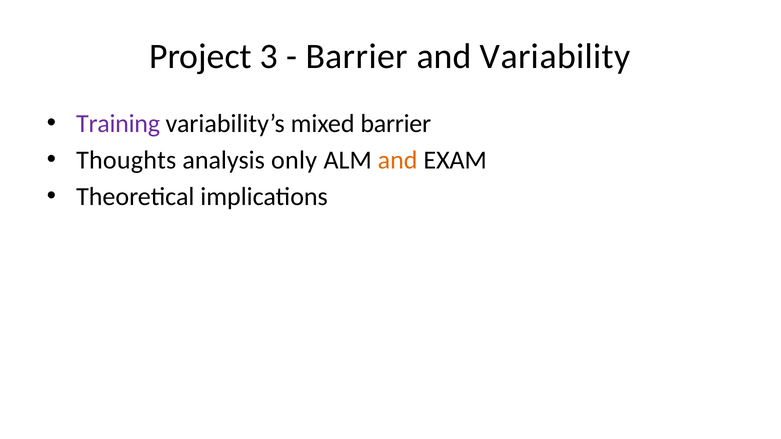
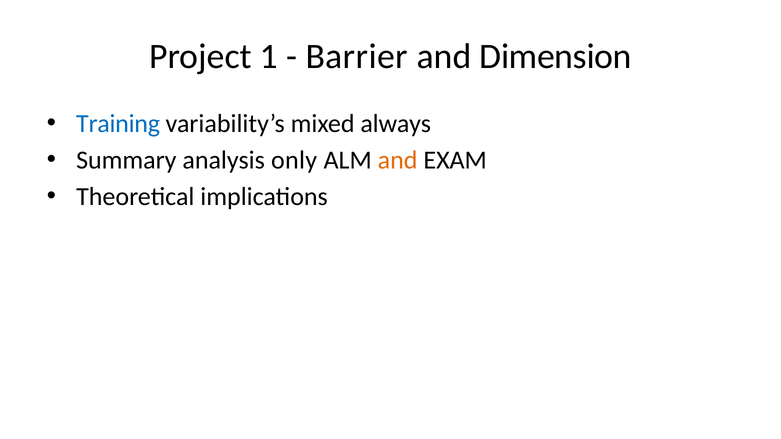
3: 3 -> 1
Variability: Variability -> Dimension
Training colour: purple -> blue
mixed barrier: barrier -> always
Thoughts: Thoughts -> Summary
